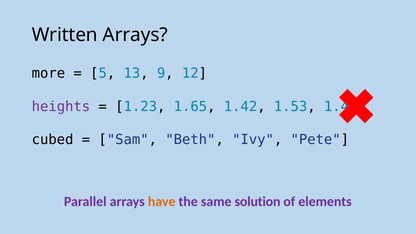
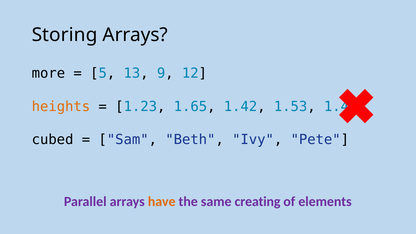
Written: Written -> Storing
heights colour: purple -> orange
solution: solution -> creating
